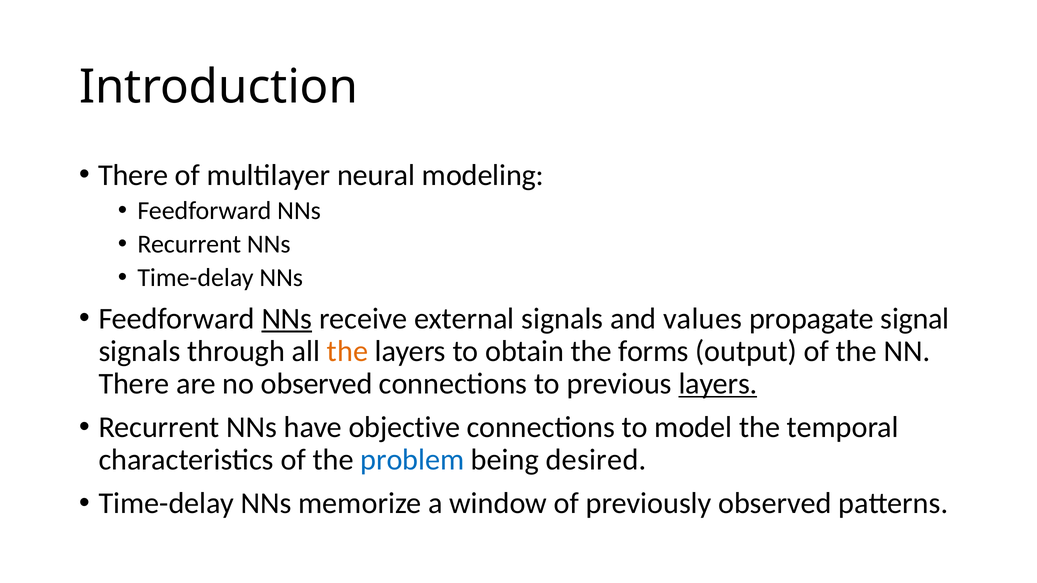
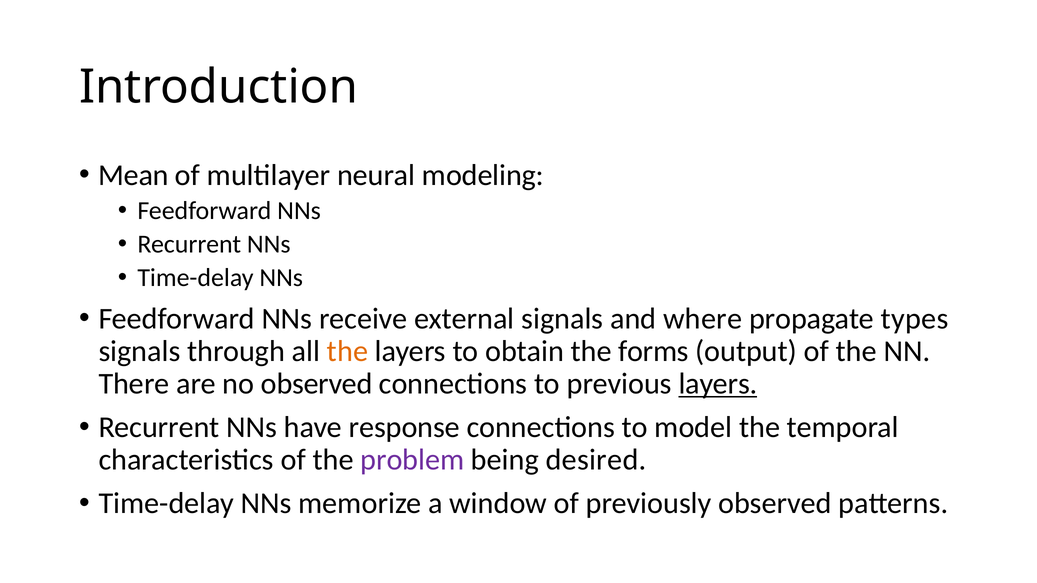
There at (133, 175): There -> Mean
NNs at (287, 319) underline: present -> none
values: values -> where
signal: signal -> types
objective: objective -> response
problem colour: blue -> purple
